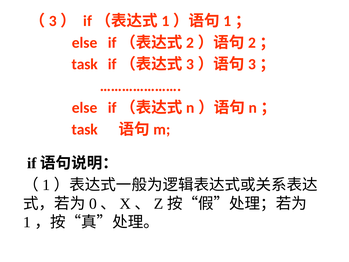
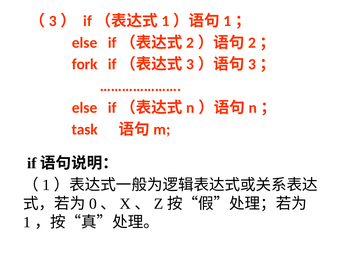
task at (85, 64): task -> fork
